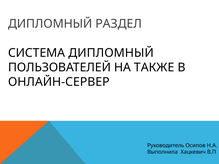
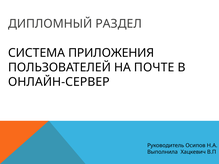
СИСТЕМА ДИПЛОМНЫЙ: ДИПЛОМНЫЙ -> ПРИЛОЖЕНИЯ
ТАКЖЕ: ТАКЖЕ -> ПОЧТЕ
